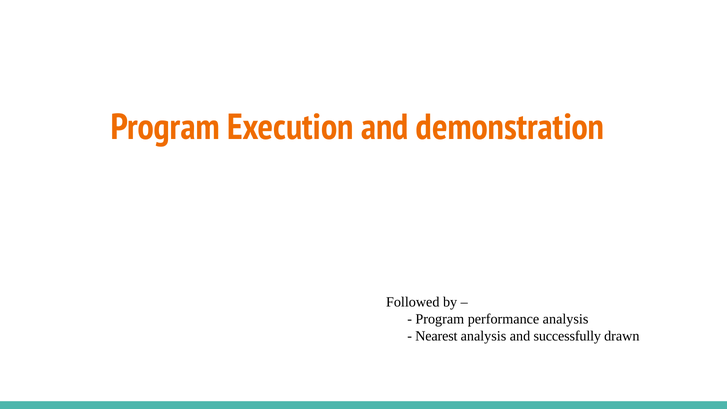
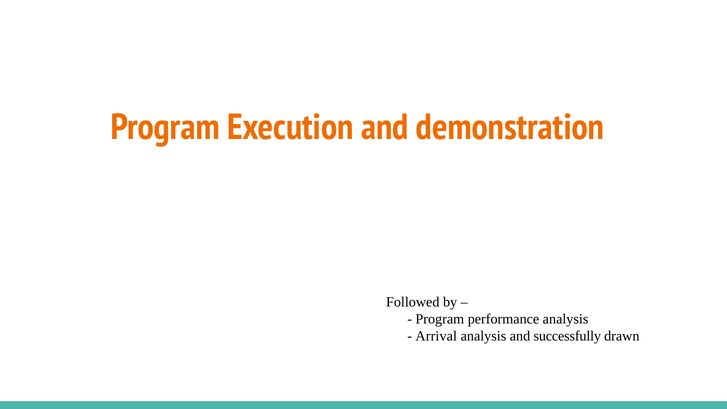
Nearest: Nearest -> Arrival
